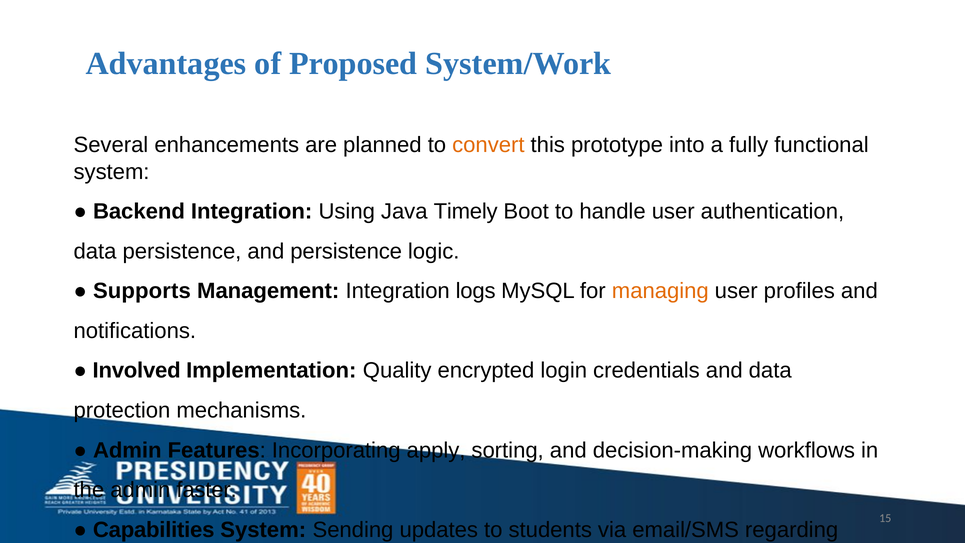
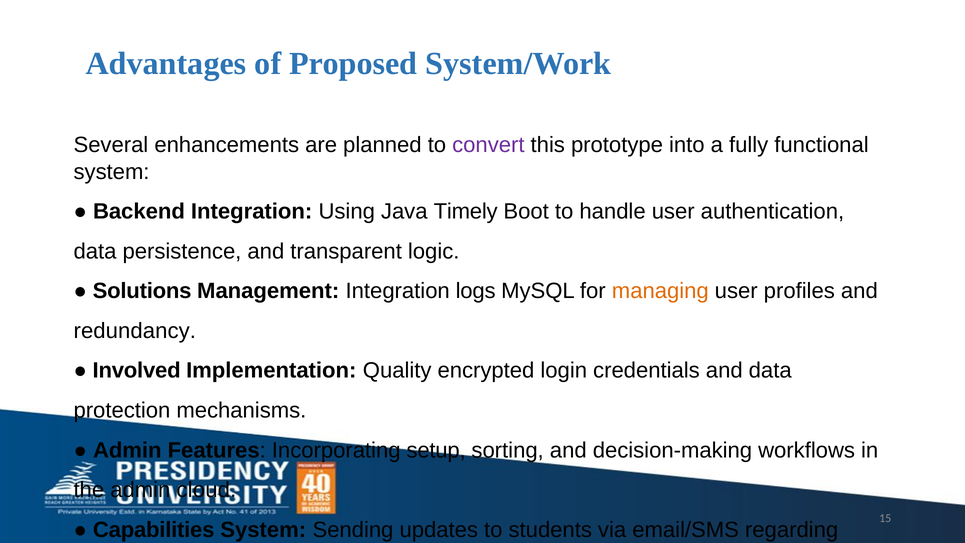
convert colour: orange -> purple
and persistence: persistence -> transparent
Supports: Supports -> Solutions
notifications: notifications -> redundancy
apply: apply -> setup
faster: faster -> cloud
